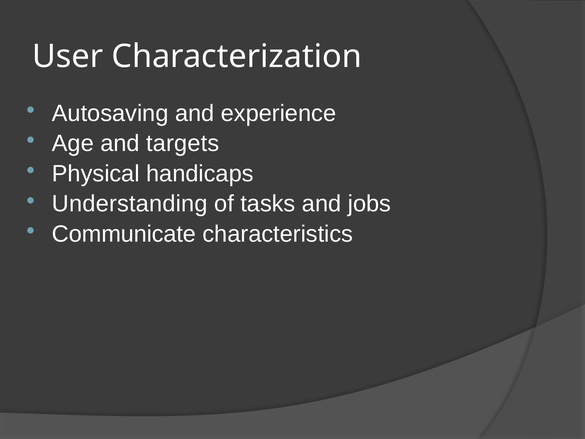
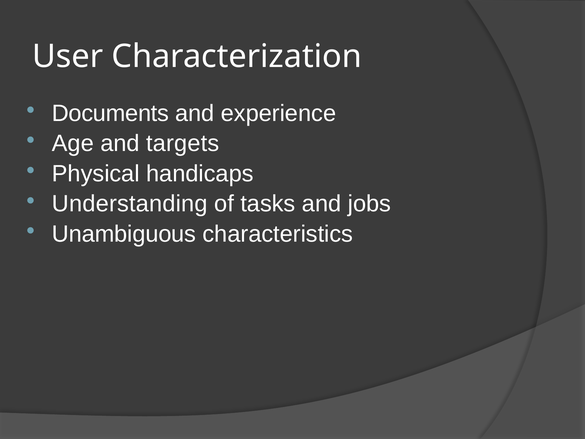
Autosaving: Autosaving -> Documents
Communicate: Communicate -> Unambiguous
